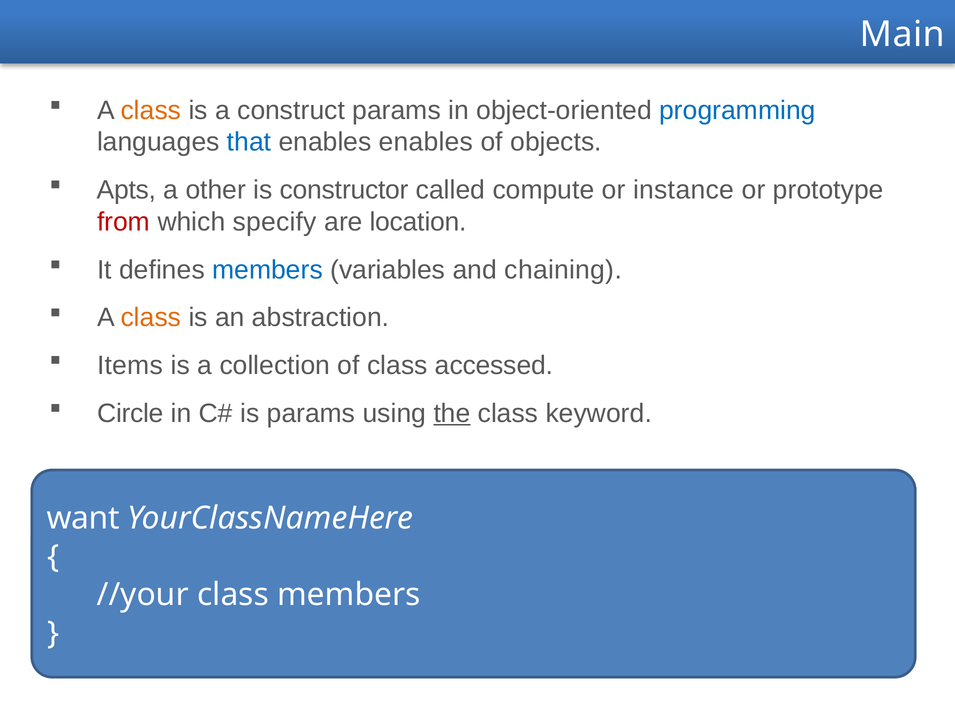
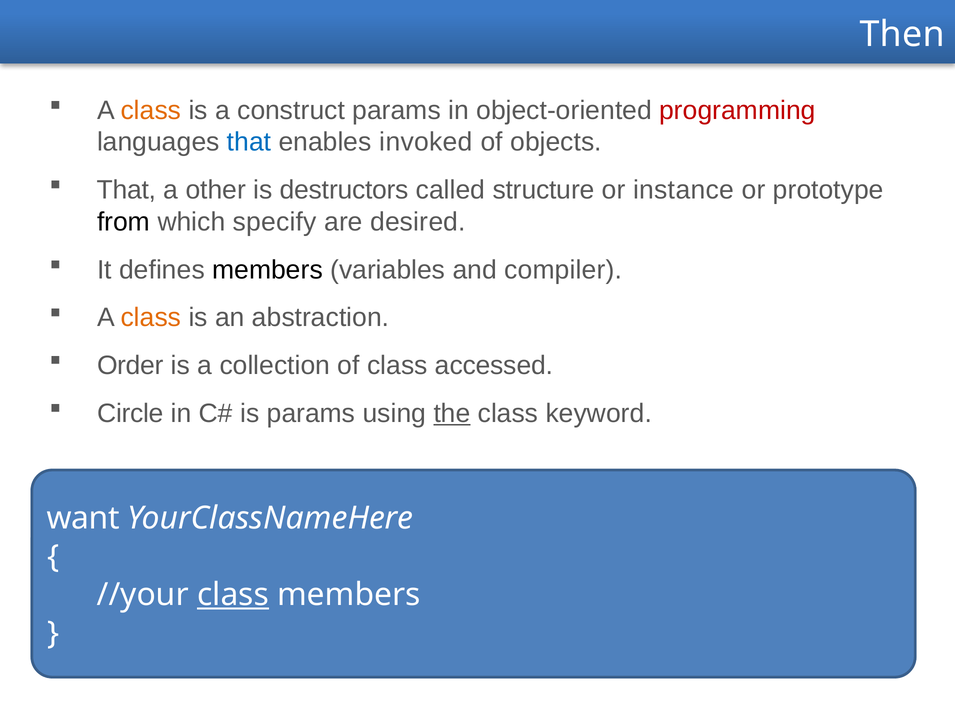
Main: Main -> Then
programming colour: blue -> red
enables enables: enables -> invoked
Apts at (127, 190): Apts -> That
constructor: constructor -> destructors
compute: compute -> structure
from colour: red -> black
location: location -> desired
members at (267, 269) colour: blue -> black
chaining: chaining -> compiler
Items: Items -> Order
class at (233, 594) underline: none -> present
